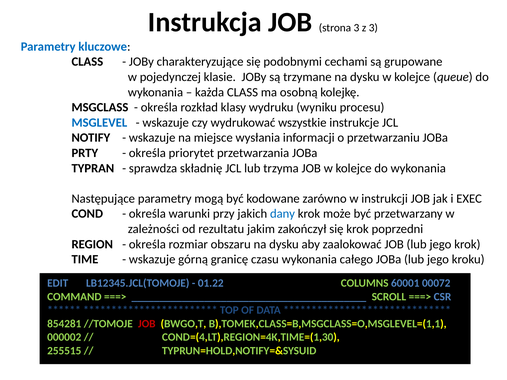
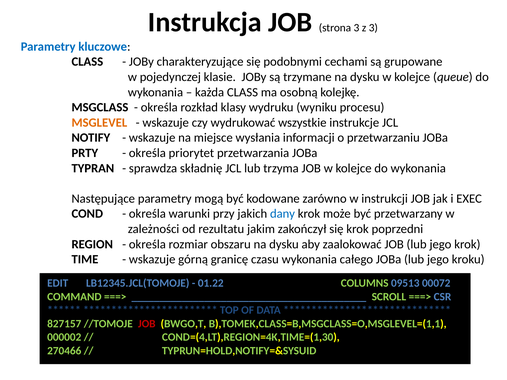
MSGLEVEL colour: blue -> orange
60001: 60001 -> 09513
854281: 854281 -> 827157
255515: 255515 -> 270466
